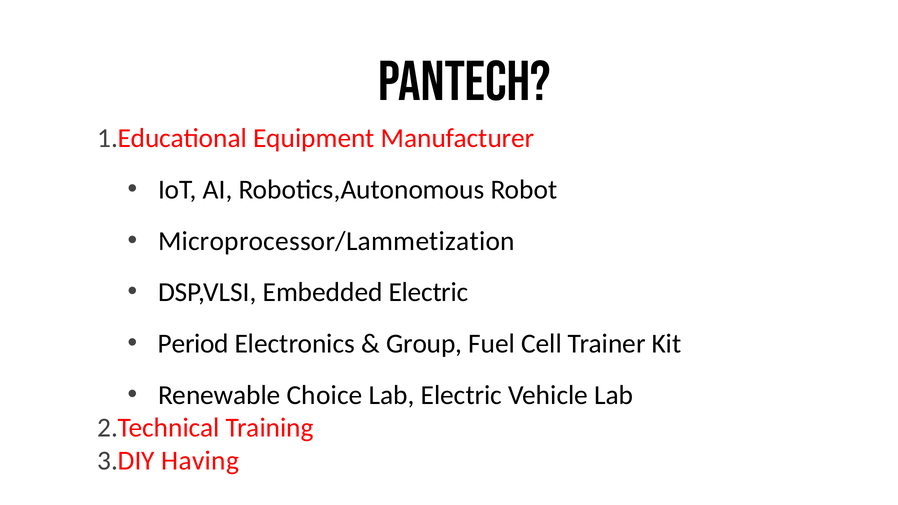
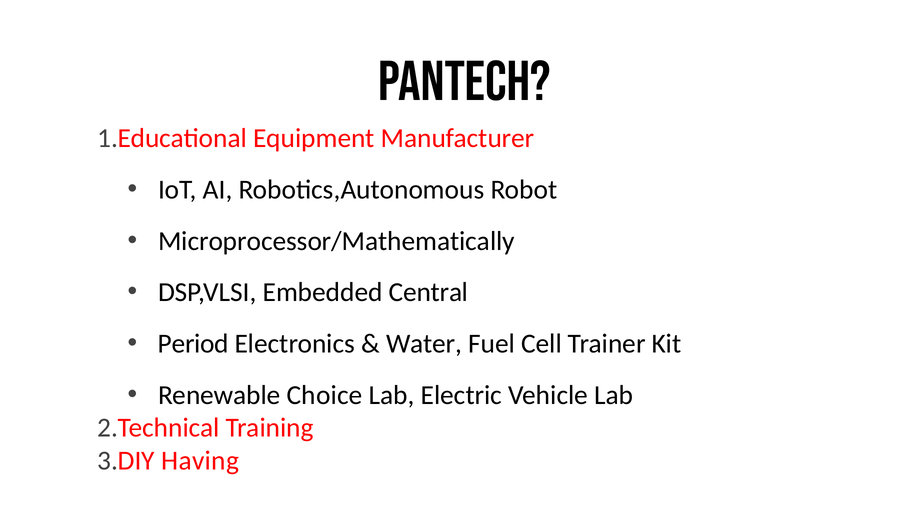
Microprocessor/Lammetization: Microprocessor/Lammetization -> Microprocessor/Mathematically
Embedded Electric: Electric -> Central
Group: Group -> Water
